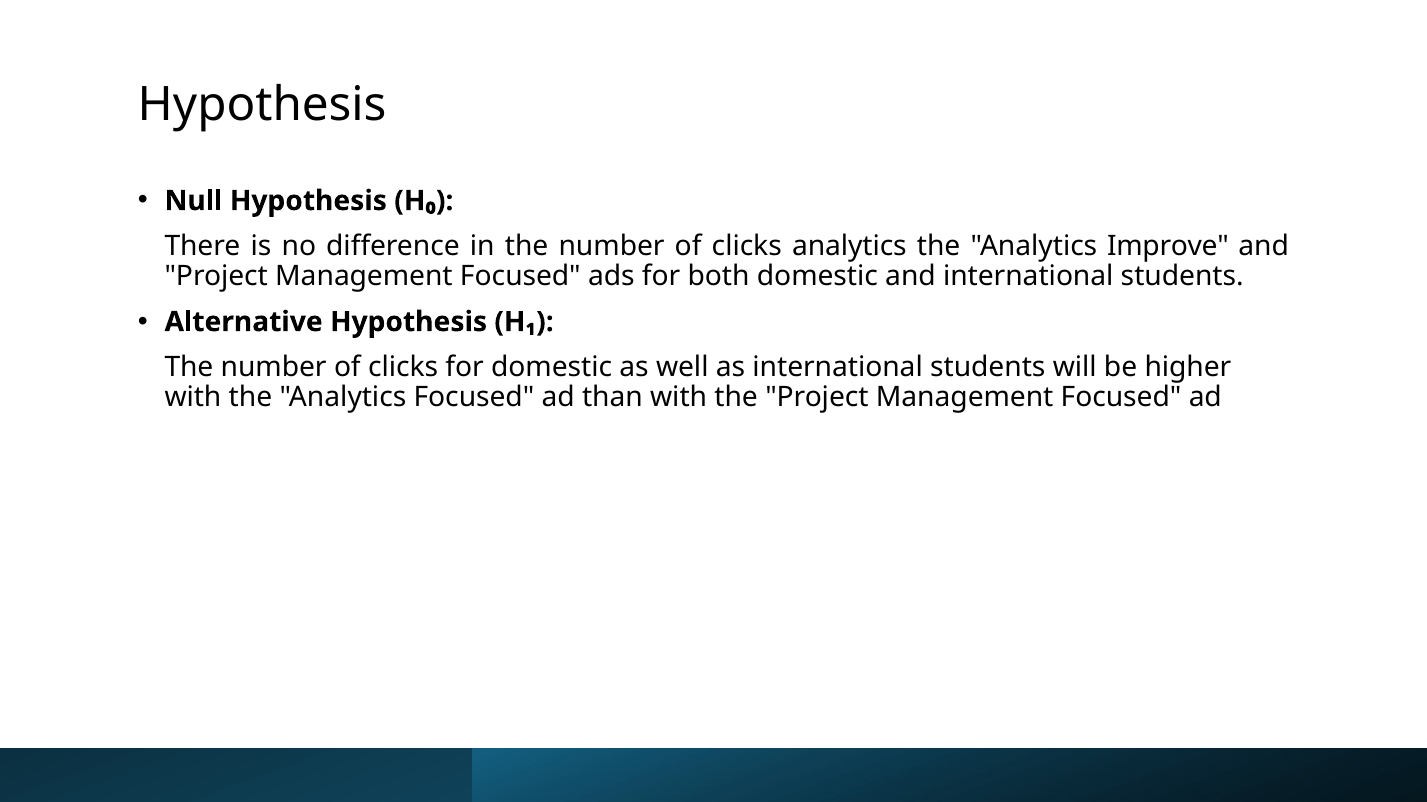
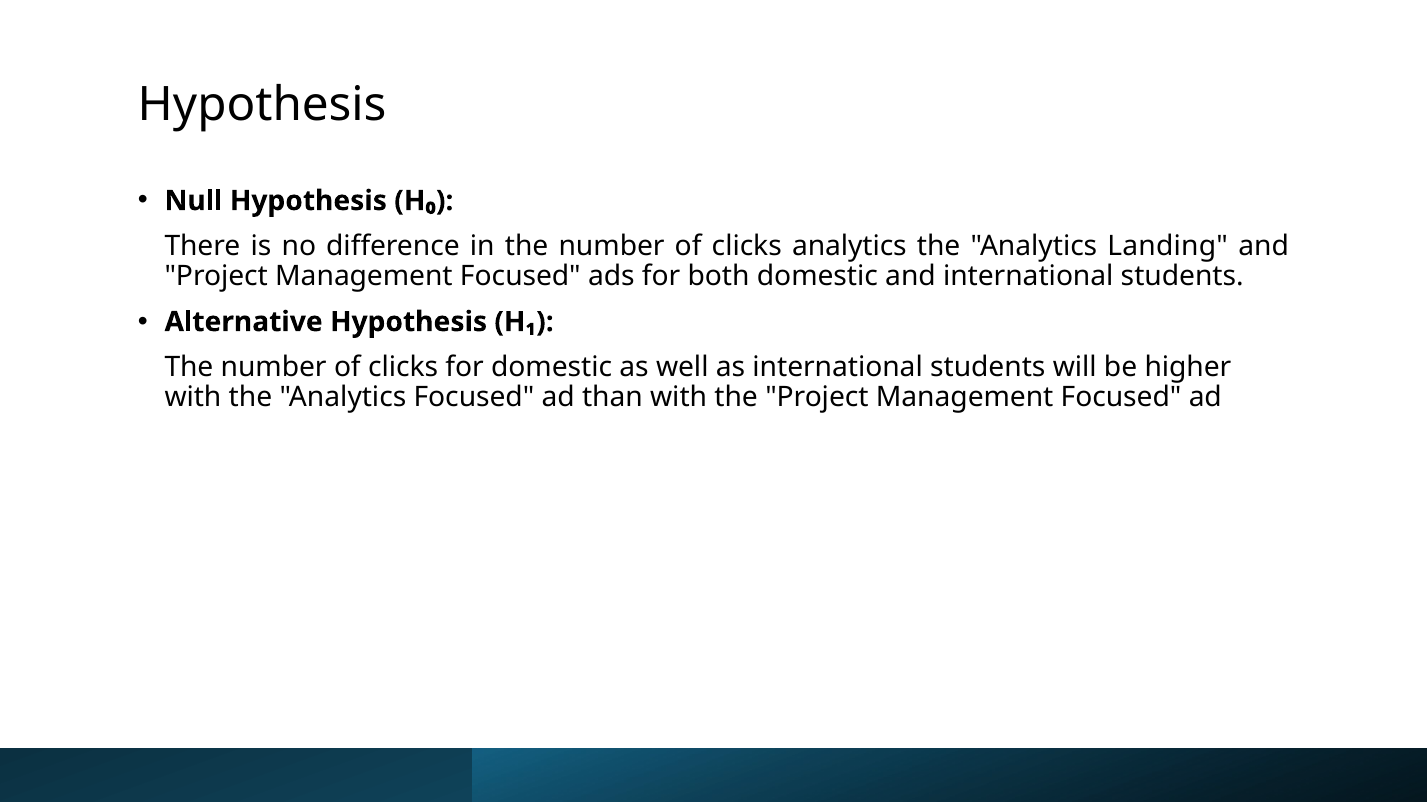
Improve: Improve -> Landing
